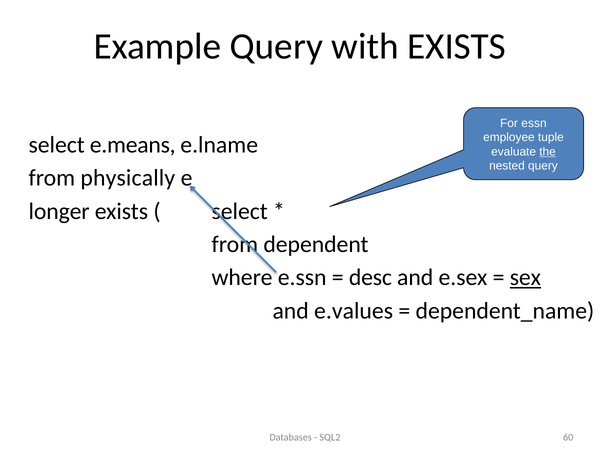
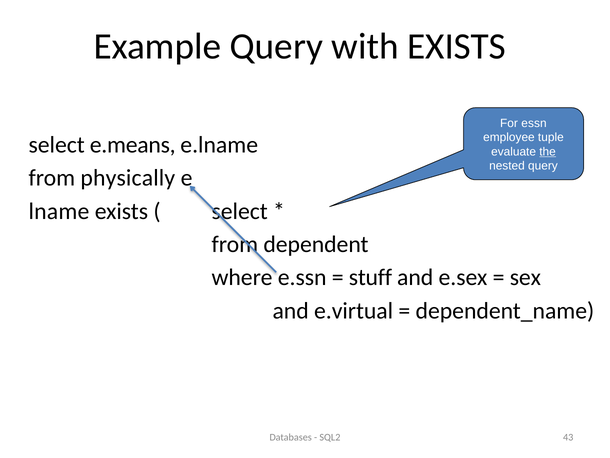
longer: longer -> lname
desc: desc -> stuff
sex underline: present -> none
e.values: e.values -> e.virtual
60: 60 -> 43
